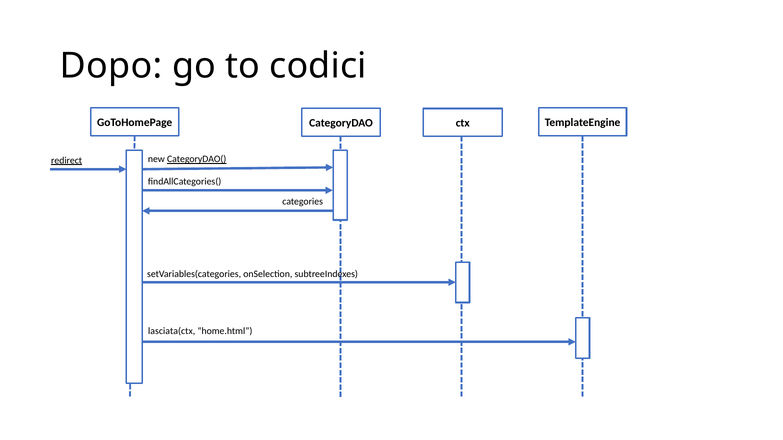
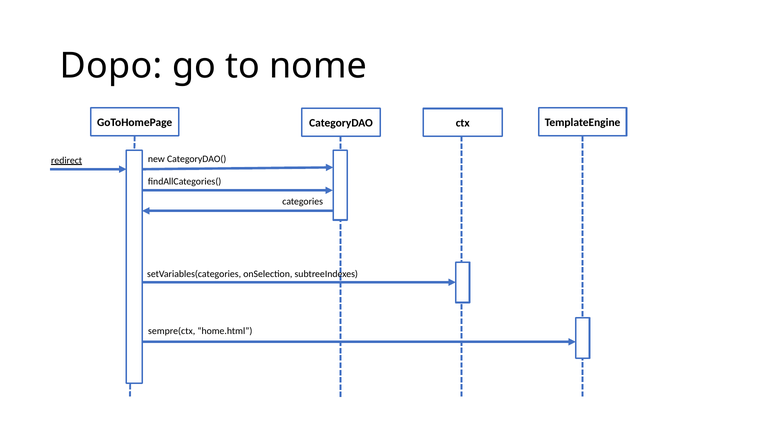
codici: codici -> nome
CategoryDAO( underline: present -> none
lasciata(ctx: lasciata(ctx -> sempre(ctx
